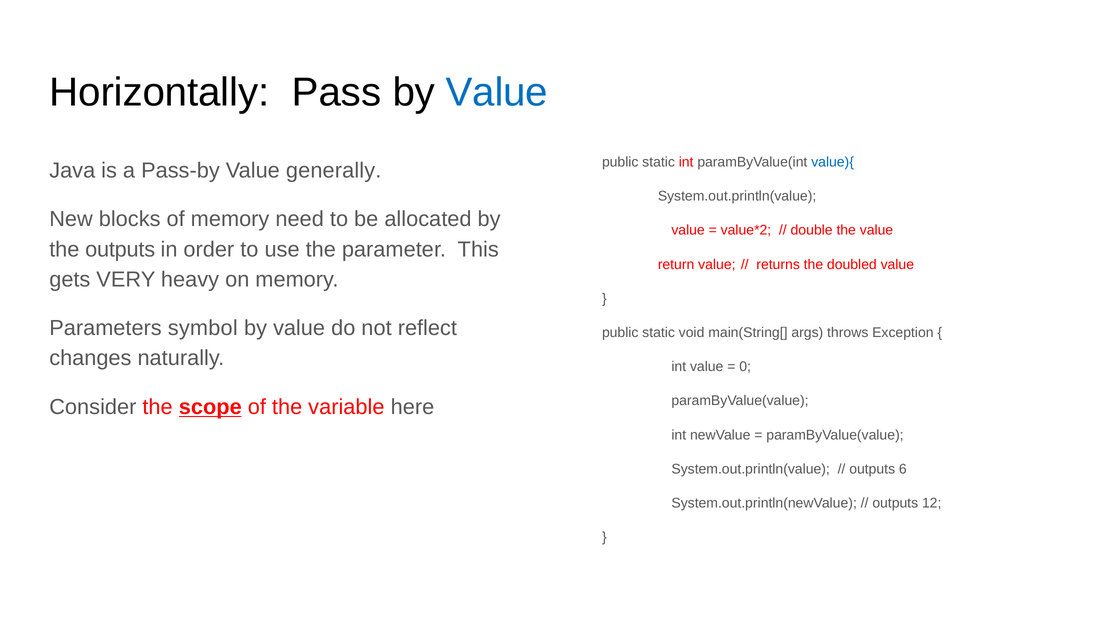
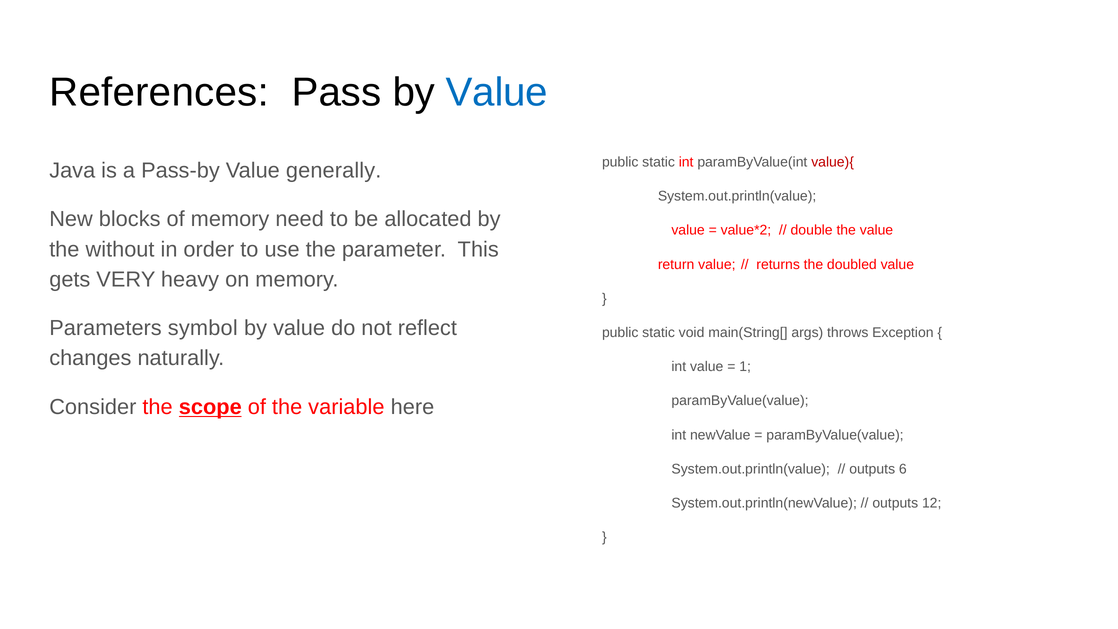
Horizontally: Horizontally -> References
value){ colour: blue -> red
the outputs: outputs -> without
0: 0 -> 1
